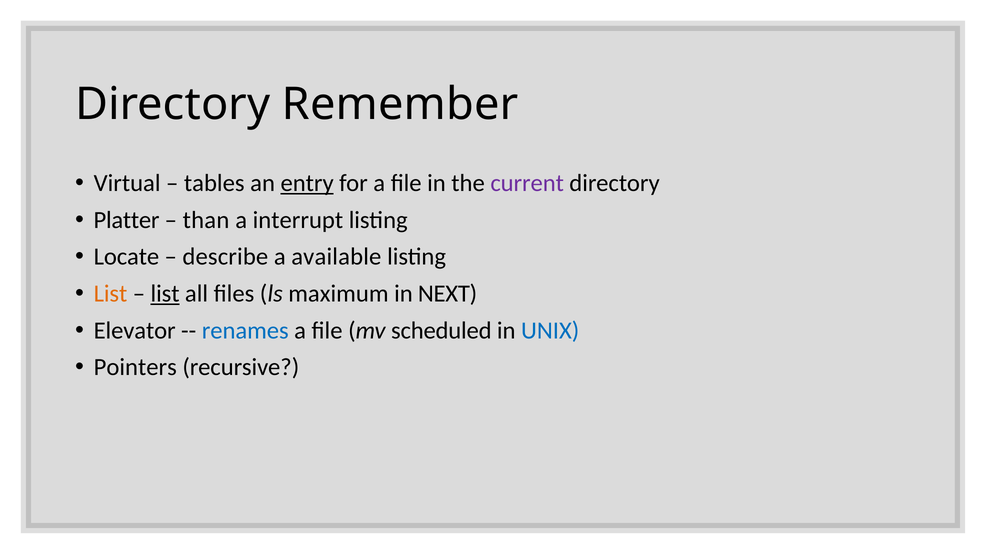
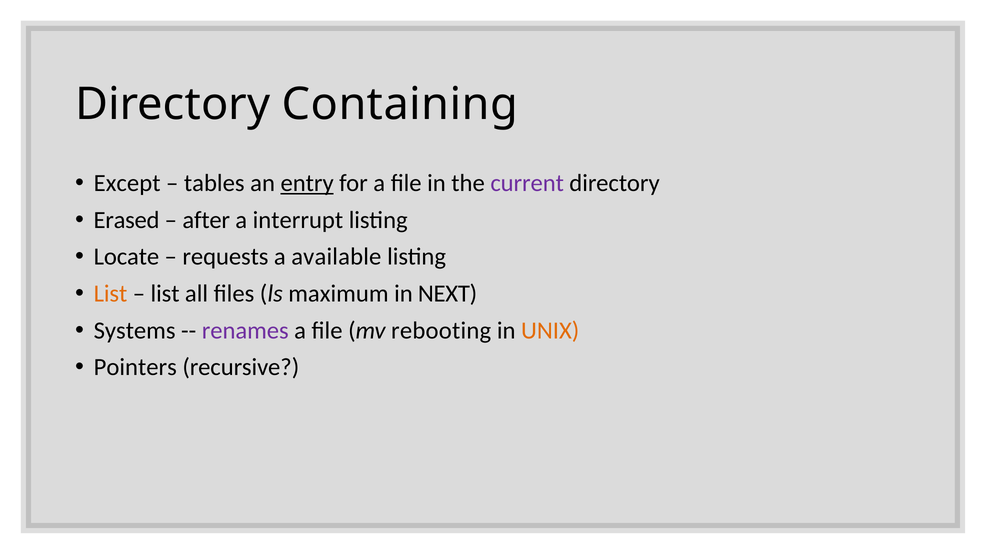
Remember: Remember -> Containing
Virtual: Virtual -> Except
Platter: Platter -> Erased
than: than -> after
describe: describe -> requests
list at (165, 294) underline: present -> none
Elevator: Elevator -> Systems
renames colour: blue -> purple
scheduled: scheduled -> rebooting
UNIX colour: blue -> orange
